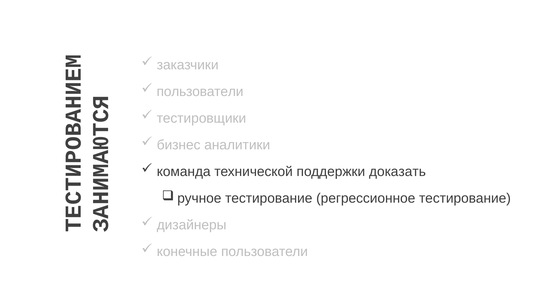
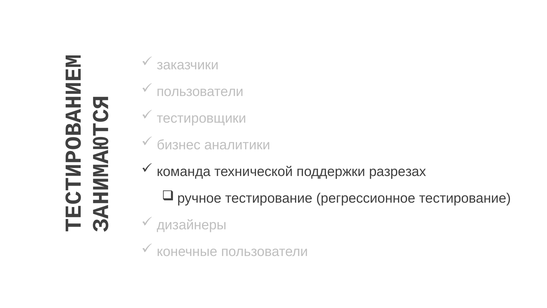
доказать: доказать -> разрезах
